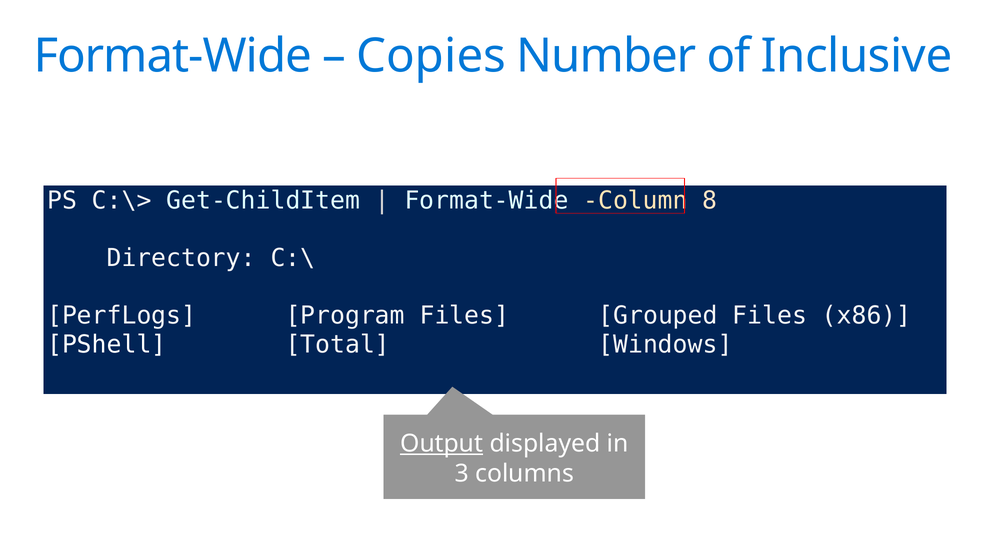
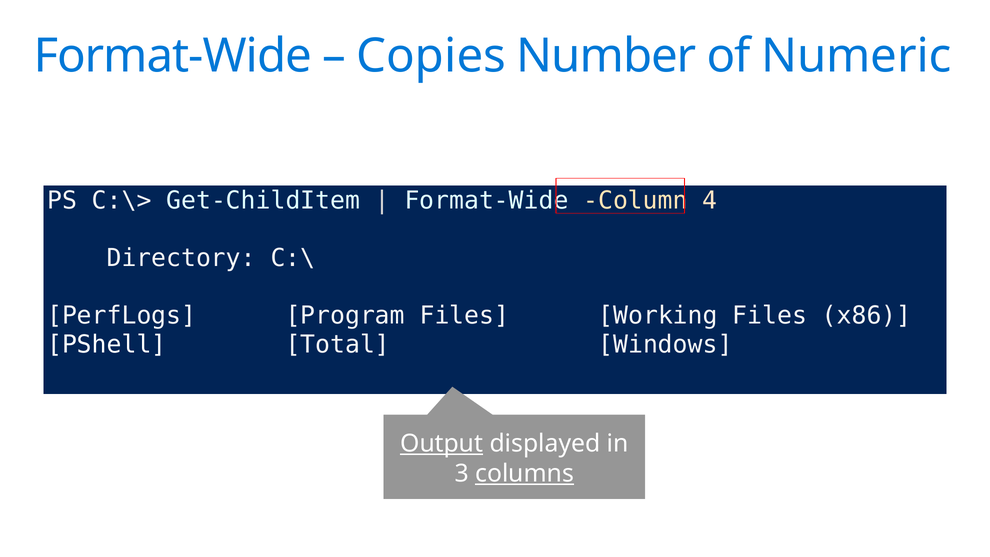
Inclusive: Inclusive -> Numeric
8: 8 -> 4
Grouped: Grouped -> Working
columns underline: none -> present
